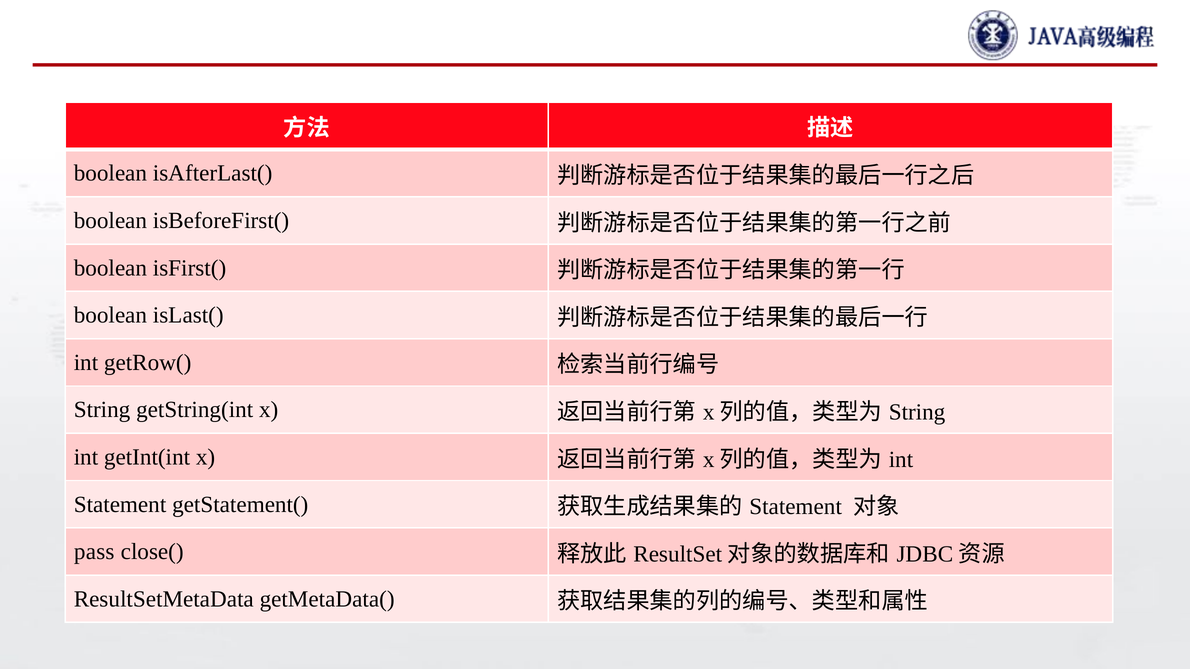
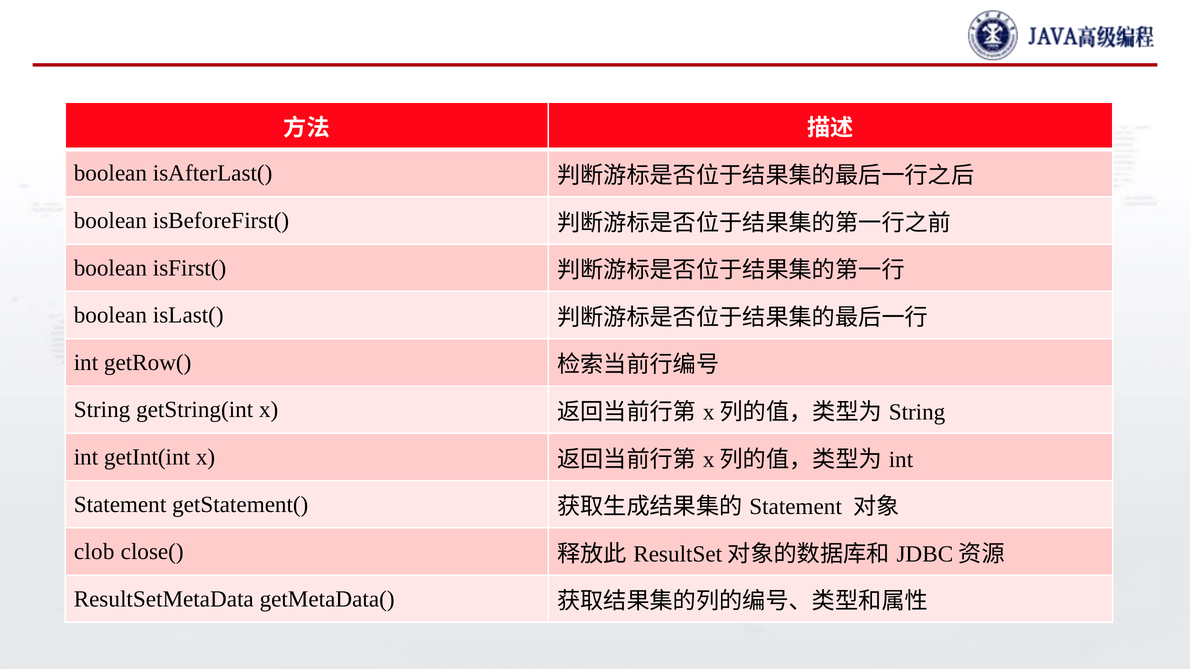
pass: pass -> clob
